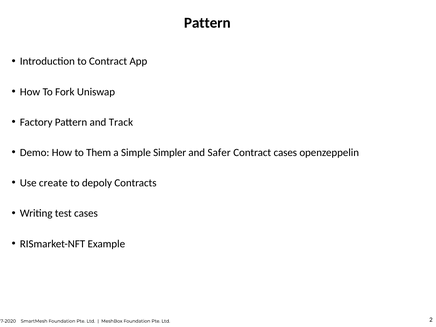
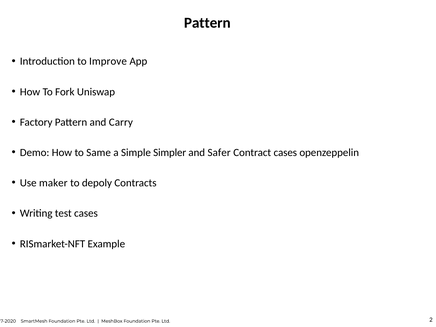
to Contract: Contract -> Improve
Track: Track -> Carry
Them: Them -> Same
create: create -> maker
